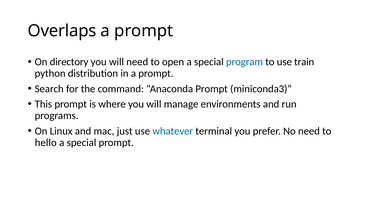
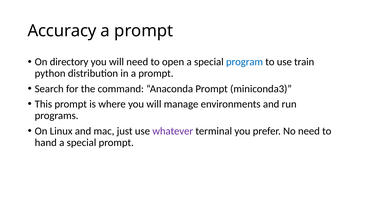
Overlaps: Overlaps -> Accuracy
whatever colour: blue -> purple
hello: hello -> hand
